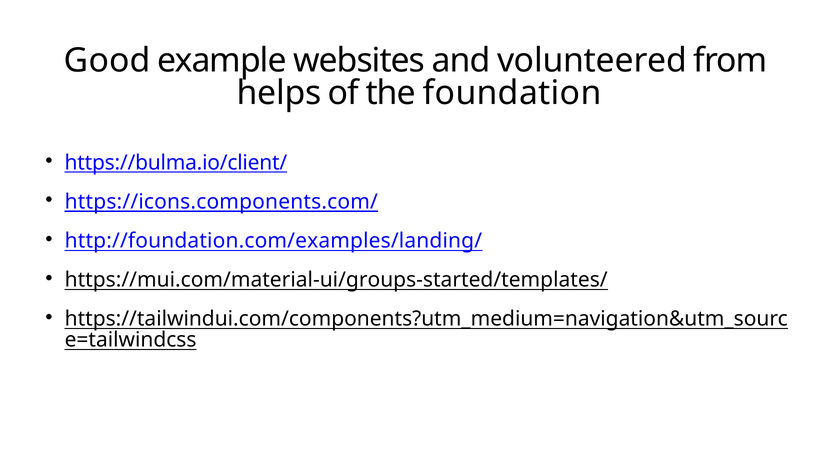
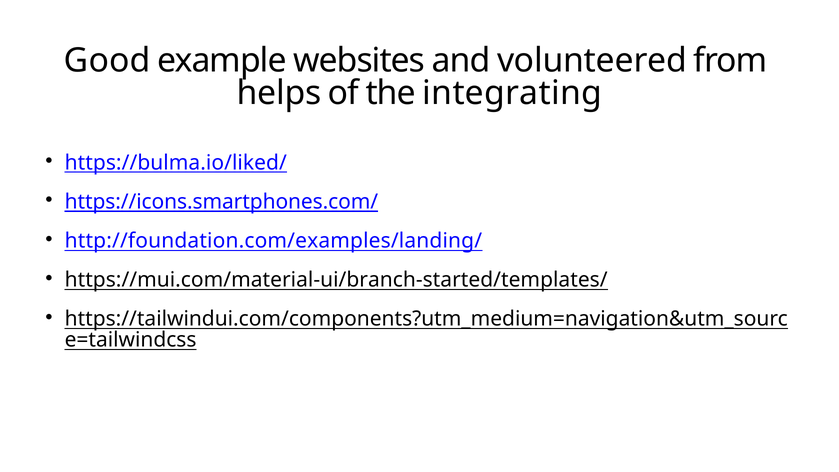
foundation: foundation -> integrating
https://bulma.io/client/: https://bulma.io/client/ -> https://bulma.io/liked/
https://icons.components.com/: https://icons.components.com/ -> https://icons.smartphones.com/
https://mui.com/material-ui/groups-started/templates/: https://mui.com/material-ui/groups-started/templates/ -> https://mui.com/material-ui/branch-started/templates/
